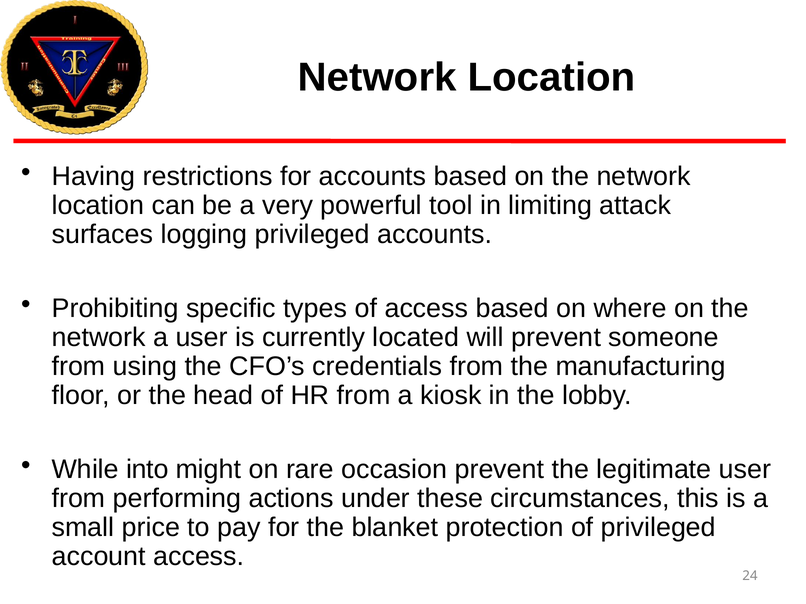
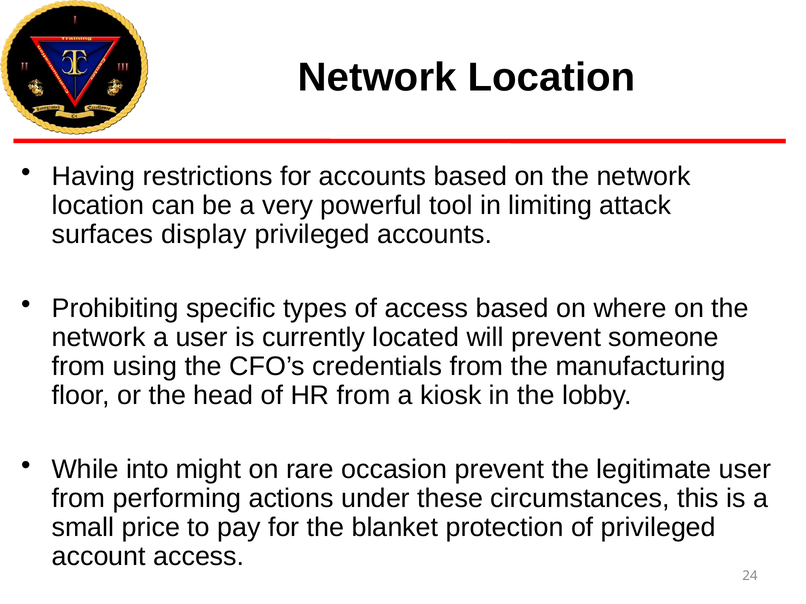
logging: logging -> display
